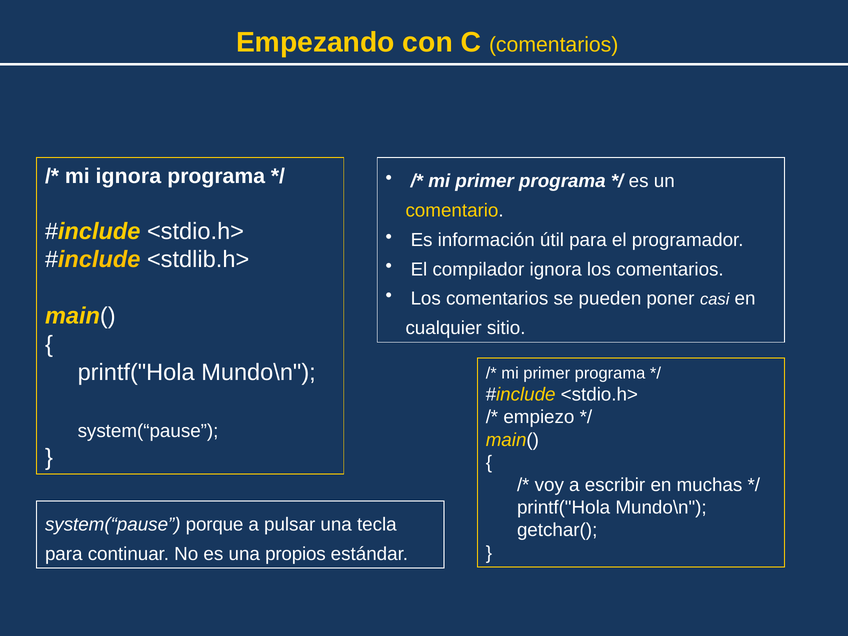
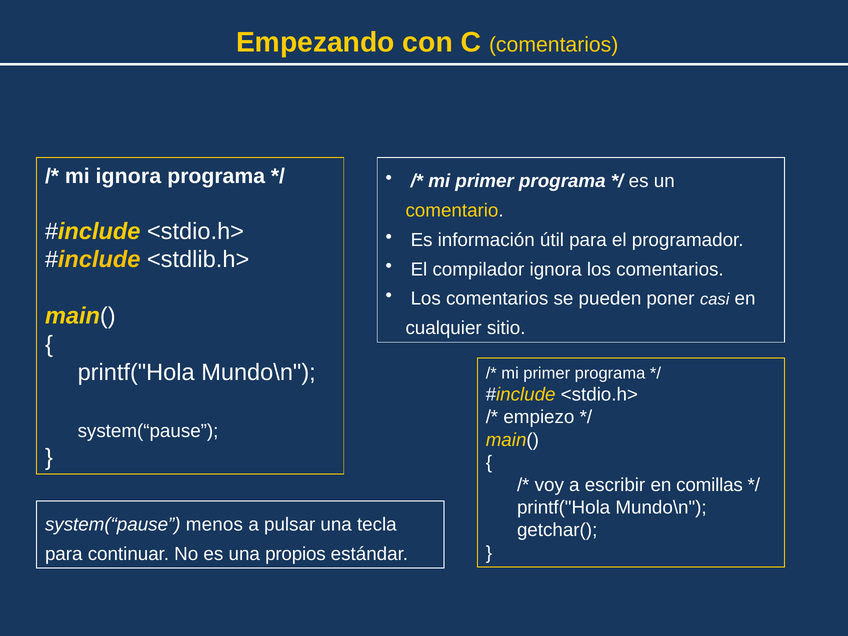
muchas: muchas -> comillas
porque: porque -> menos
